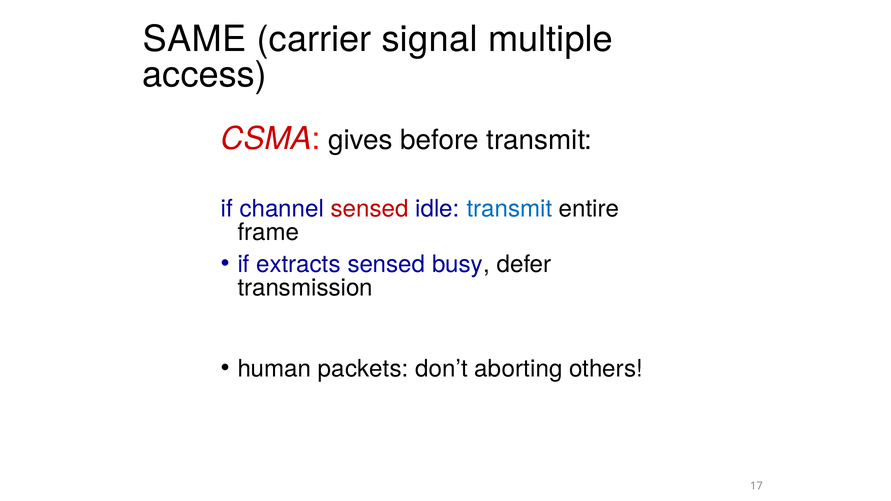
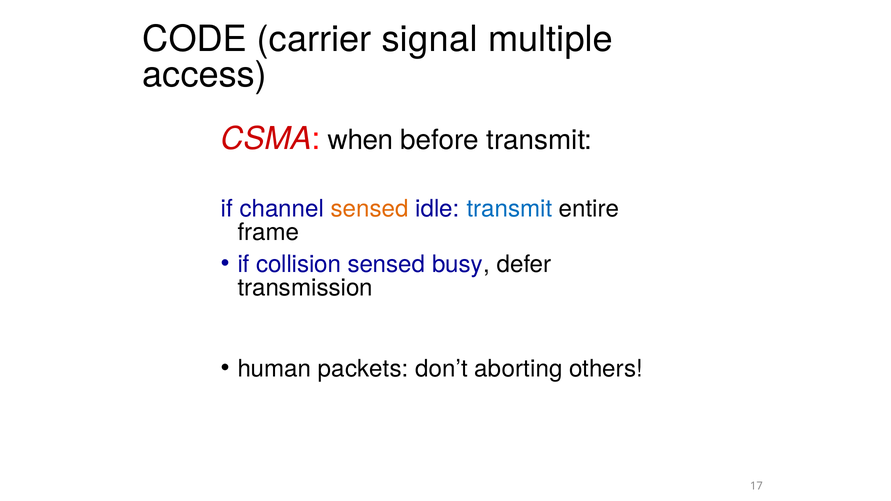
SAME: SAME -> CODE
gives: gives -> when
sensed at (370, 209) colour: red -> orange
extracts: extracts -> collision
